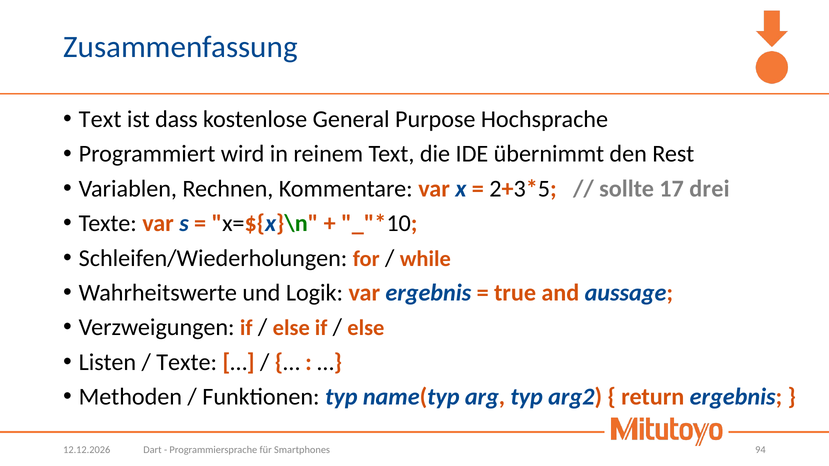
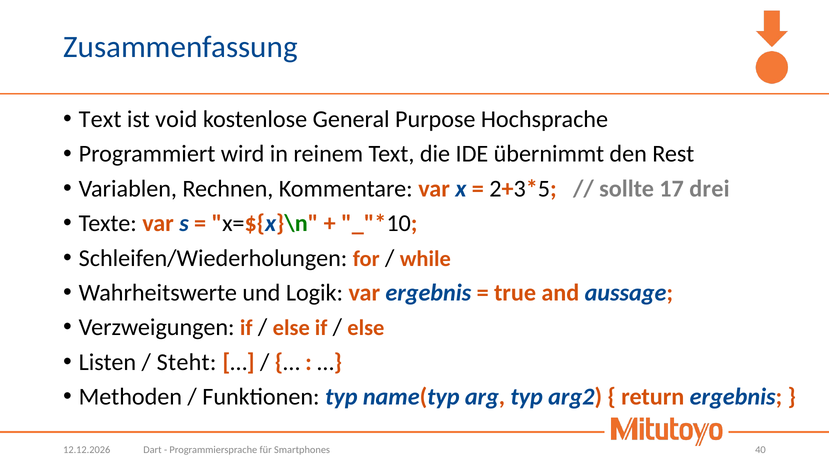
dass: dass -> void
Texte at (187, 362): Texte -> Steht
94: 94 -> 40
